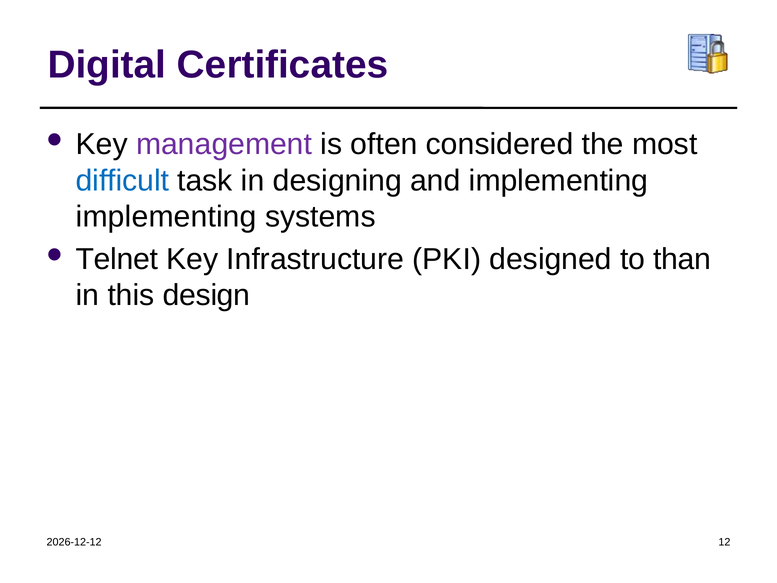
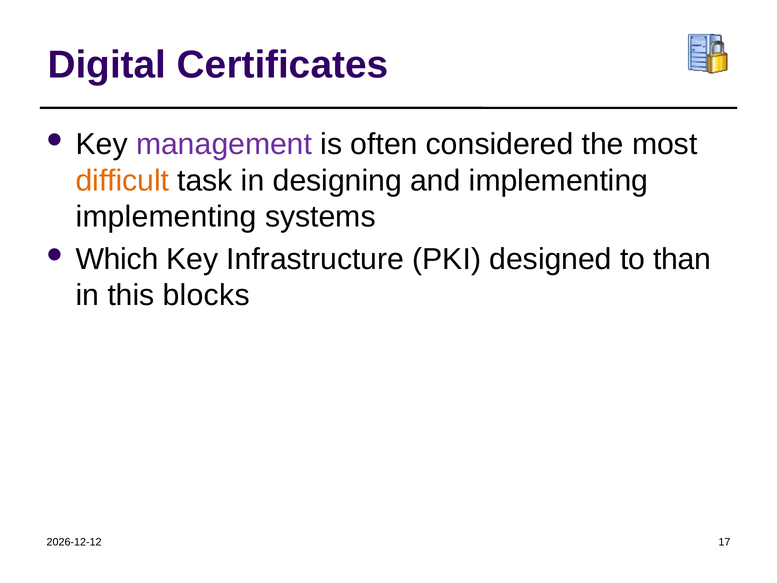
difficult colour: blue -> orange
Telnet: Telnet -> Which
design: design -> blocks
12: 12 -> 17
